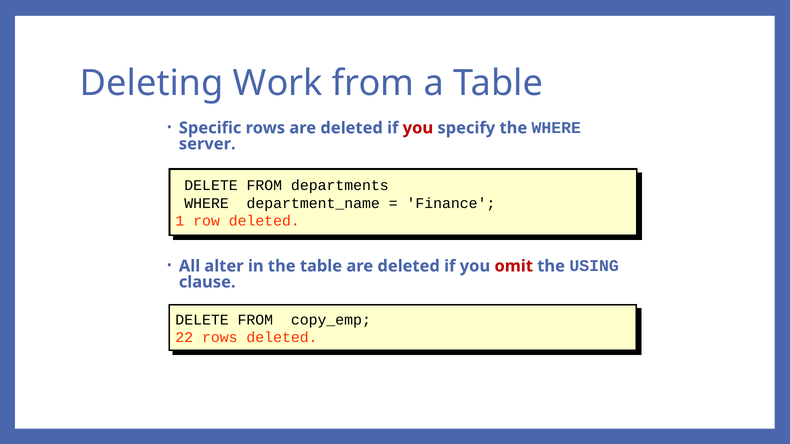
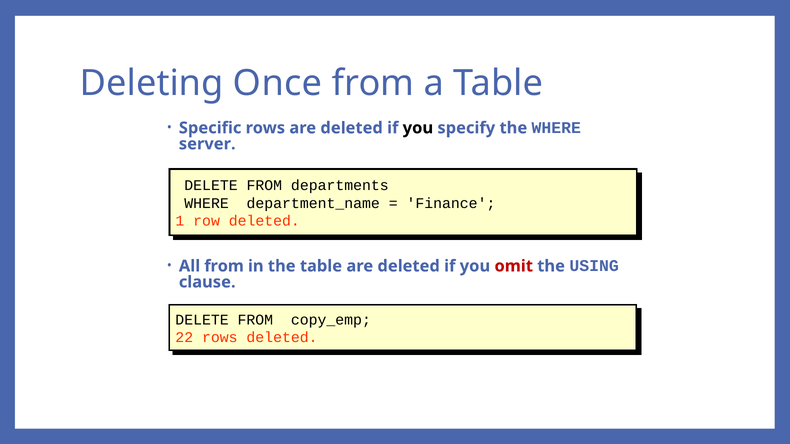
Work: Work -> Once
you at (418, 128) colour: red -> black
All alter: alter -> from
